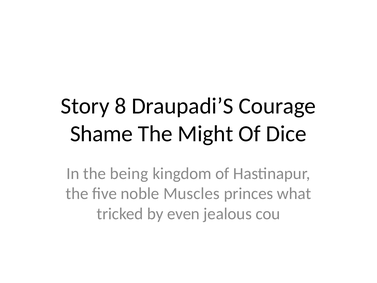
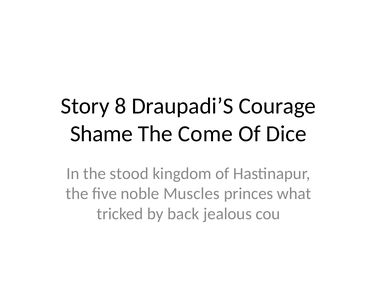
Might: Might -> Come
being: being -> stood
even: even -> back
